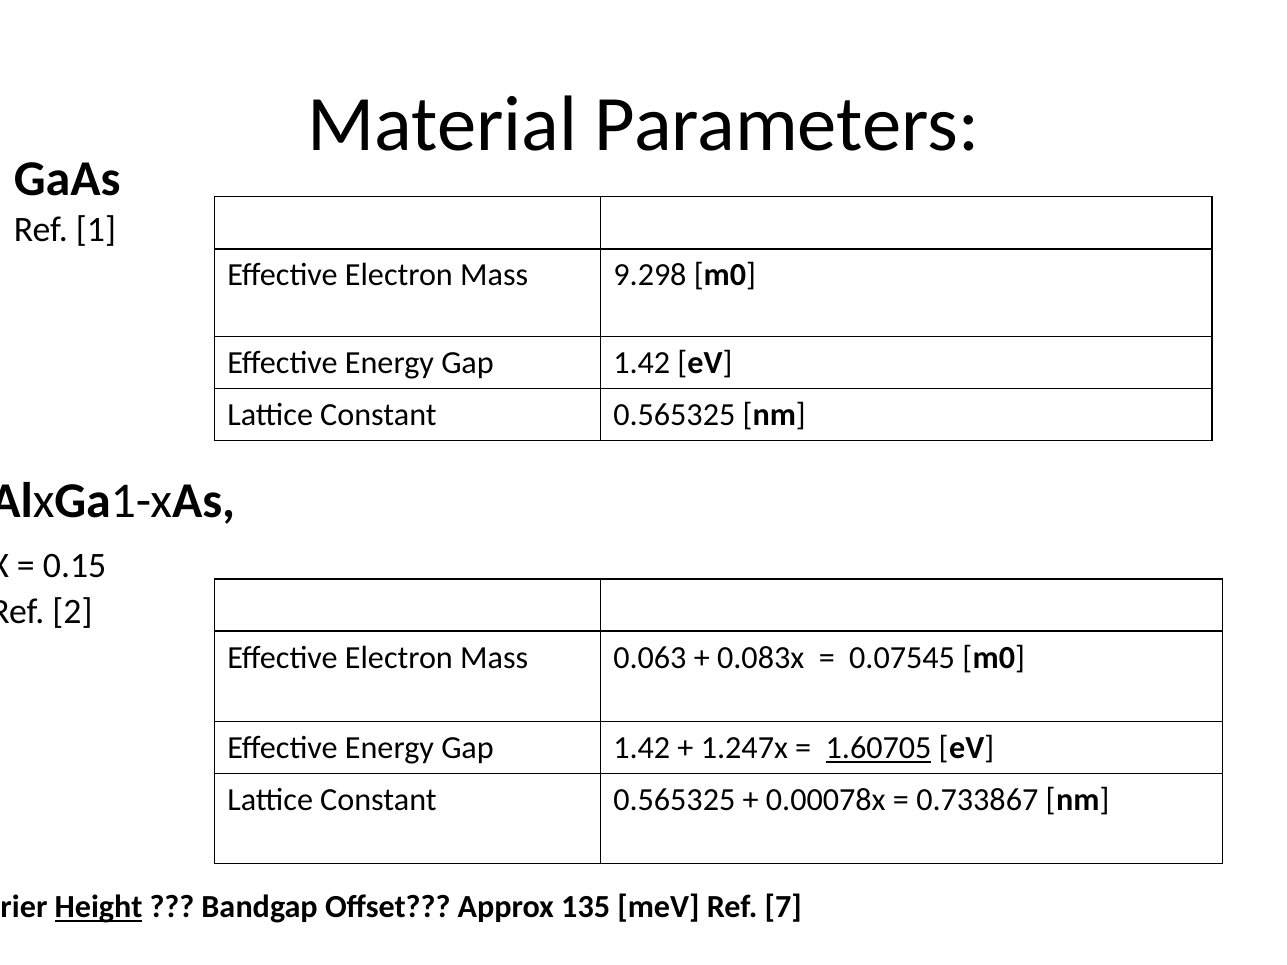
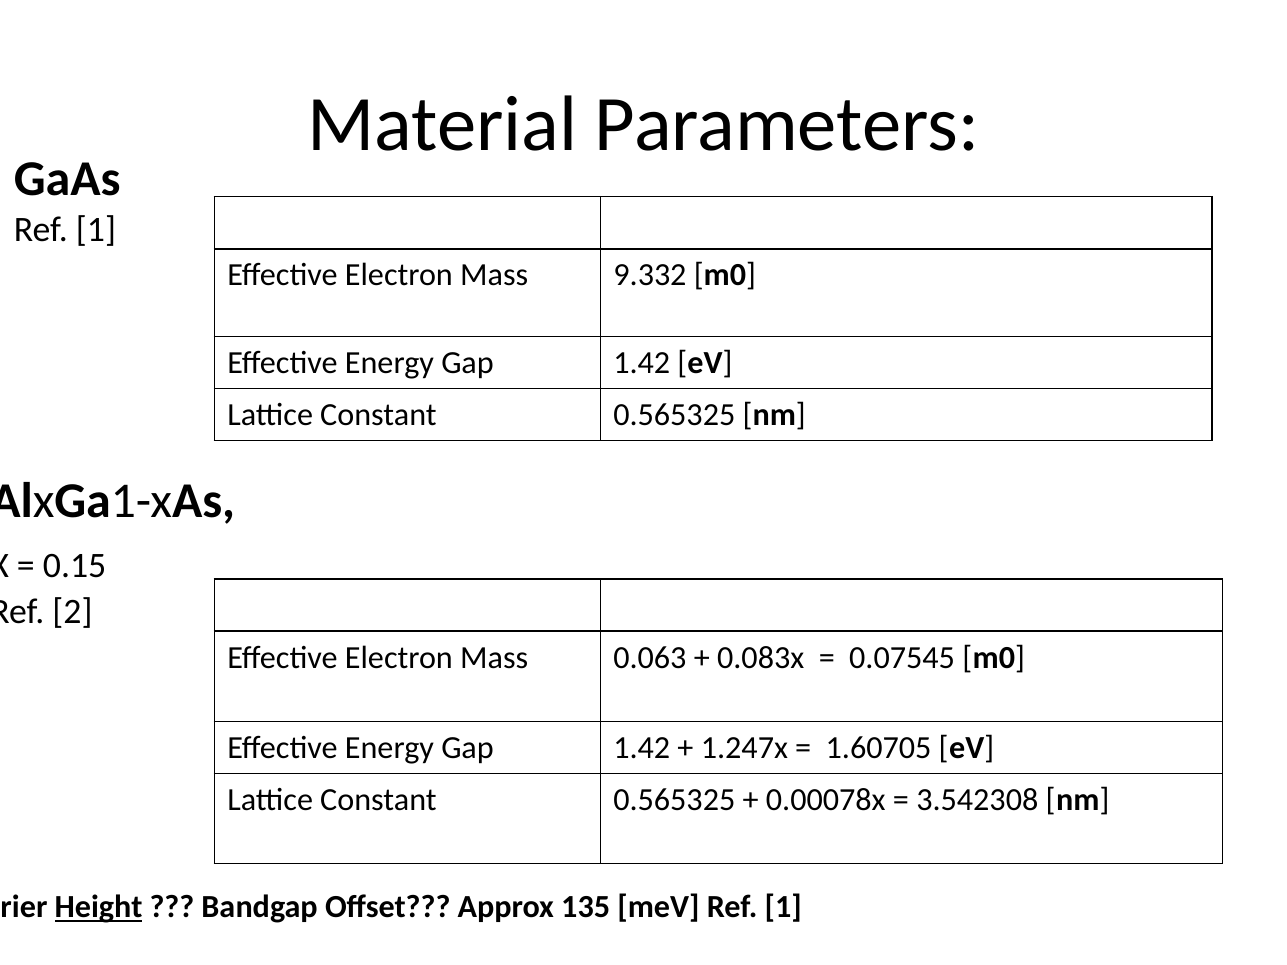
9.298: 9.298 -> 9.332
1.60705 underline: present -> none
0.733867: 0.733867 -> 3.542308
meV Ref 7: 7 -> 1
